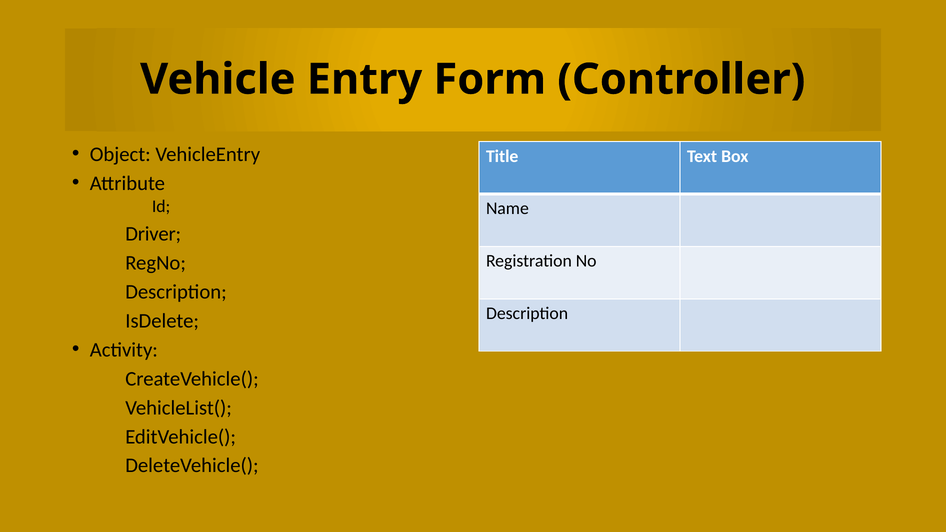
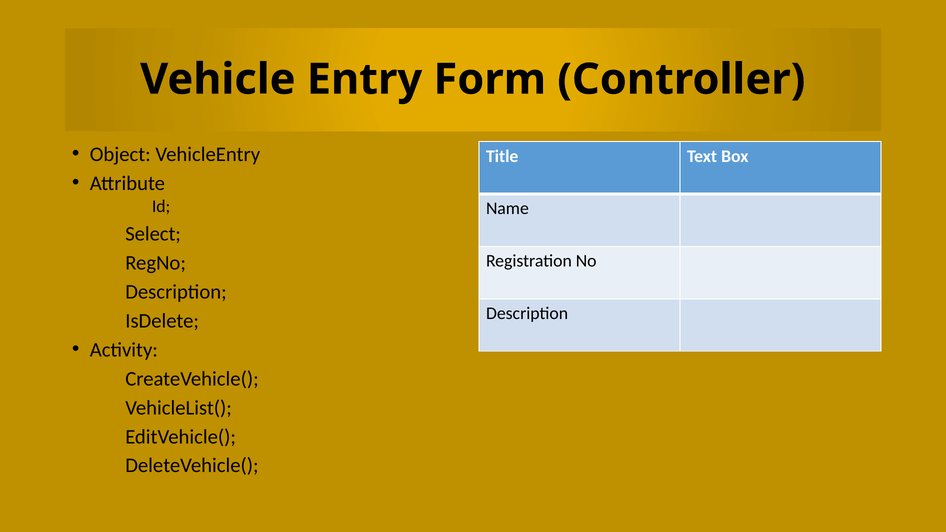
Driver: Driver -> Select
